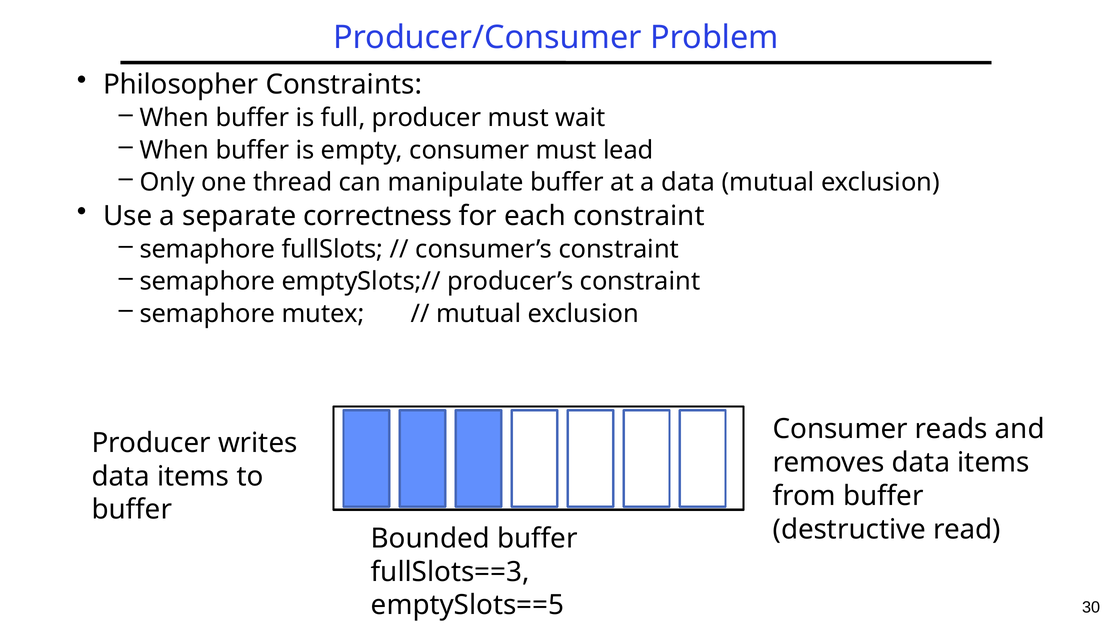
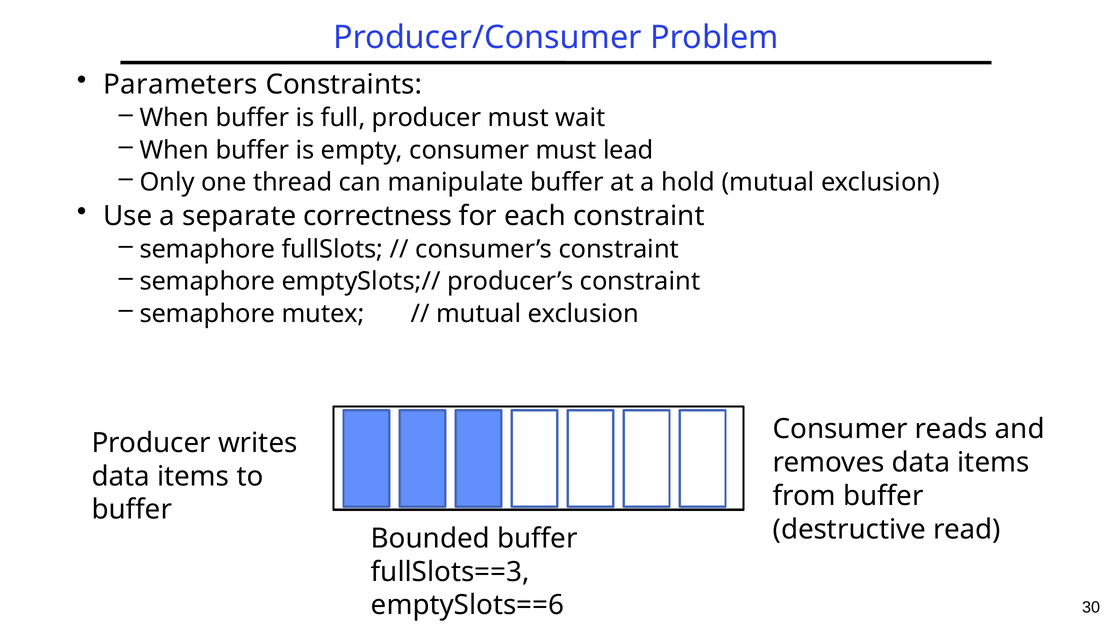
Philosopher: Philosopher -> Parameters
a data: data -> hold
emptySlots==5: emptySlots==5 -> emptySlots==6
